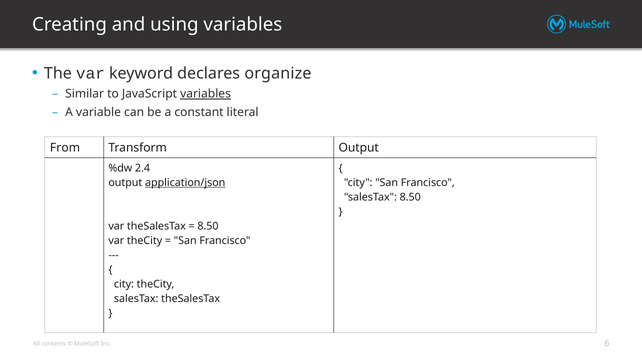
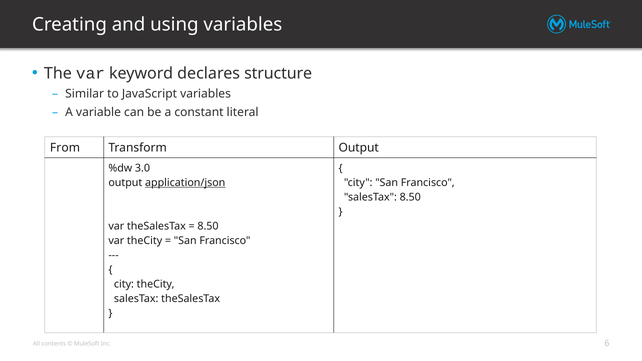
organize: organize -> structure
variables at (206, 94) underline: present -> none
2.4: 2.4 -> 3.0
